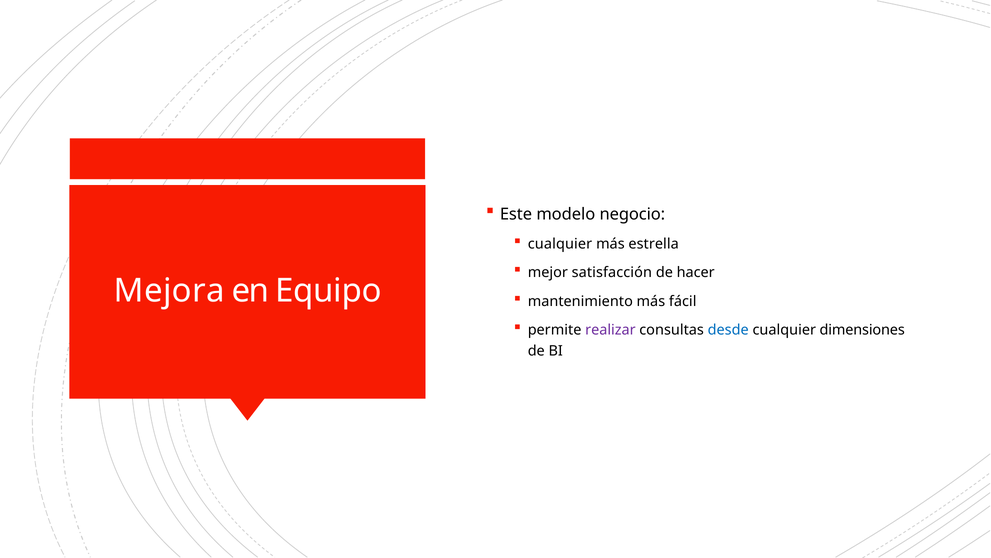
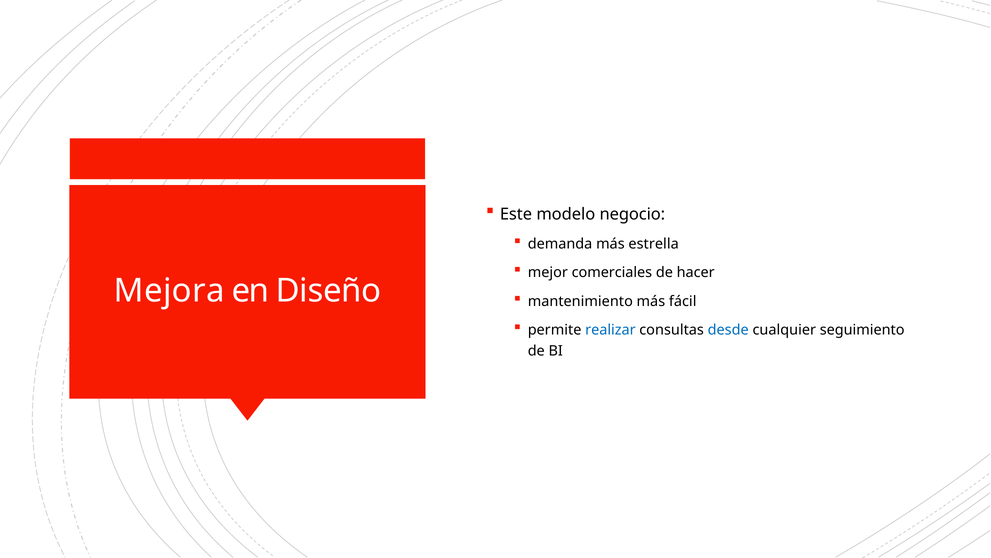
cualquier at (560, 244): cualquier -> demanda
satisfacción: satisfacción -> comerciales
Equipo: Equipo -> Diseño
realizar colour: purple -> blue
dimensiones: dimensiones -> seguimiento
